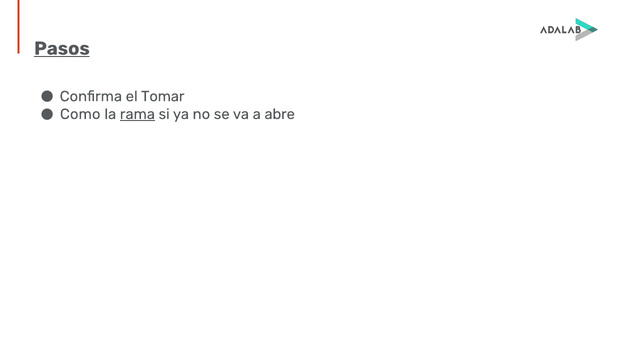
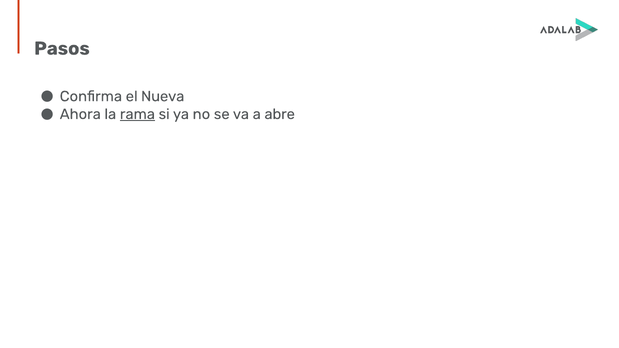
Pasos underline: present -> none
Tomar: Tomar -> Nueva
Como: Como -> Ahora
